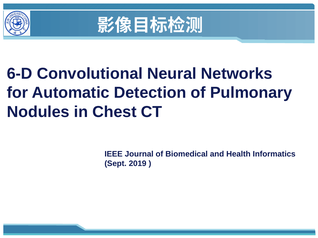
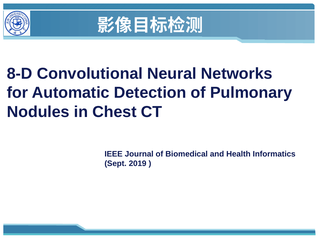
6-D: 6-D -> 8-D
